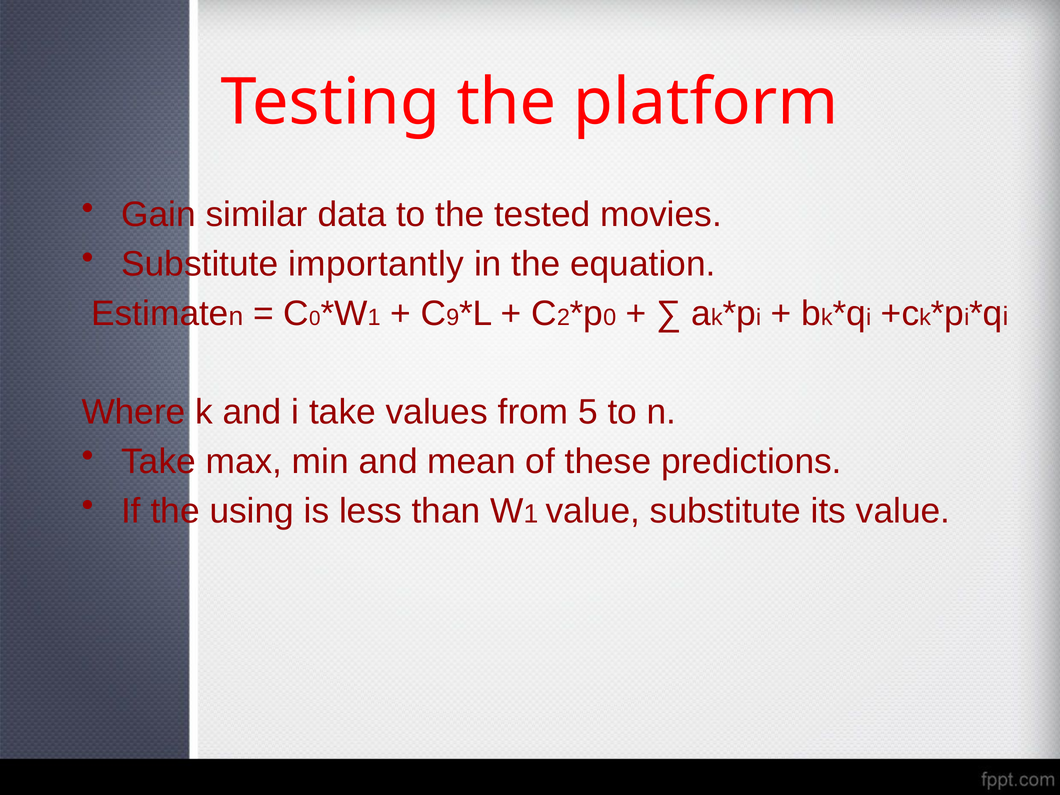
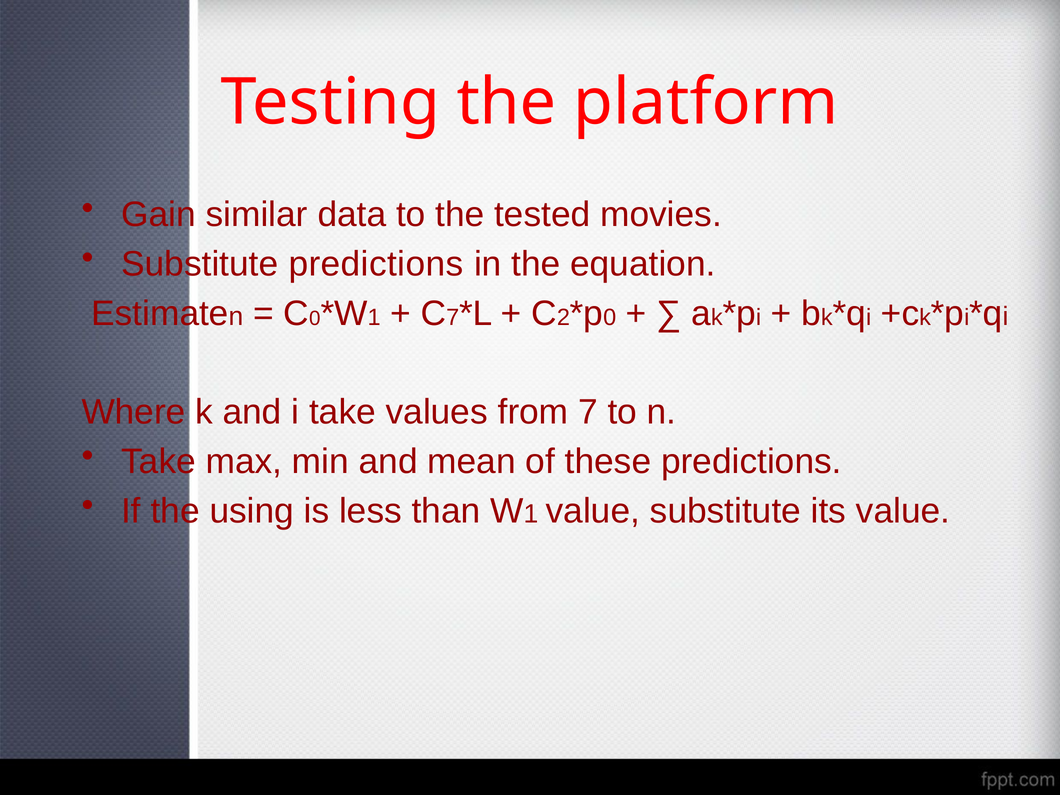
Substitute importantly: importantly -> predictions
9 at (453, 317): 9 -> 7
from 5: 5 -> 7
